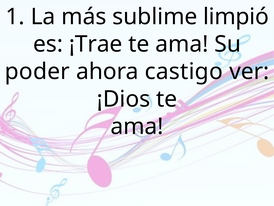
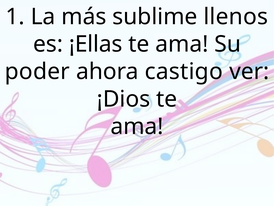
limpió: limpió -> llenos
¡Trae: ¡Trae -> ¡Ellas
